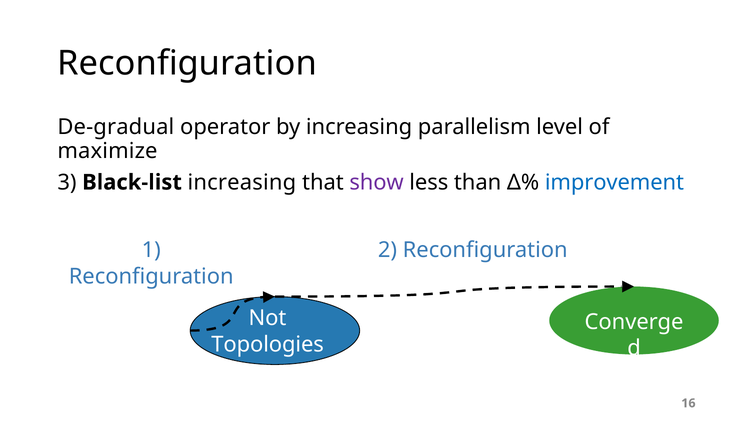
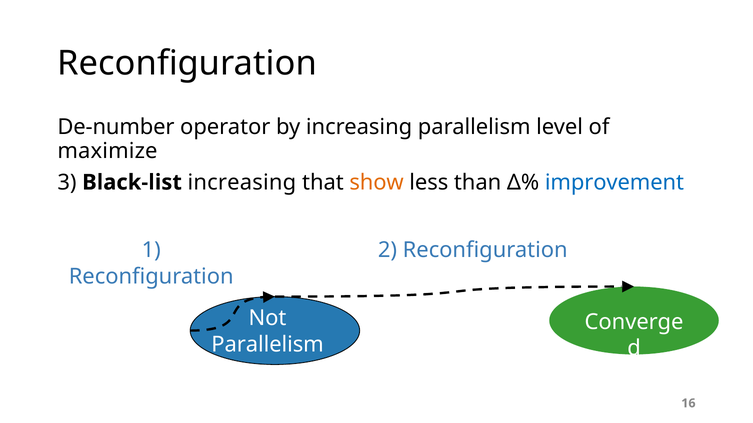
De-gradual: De-gradual -> De-number
show colour: purple -> orange
Topologies at (268, 345): Topologies -> Parallelism
